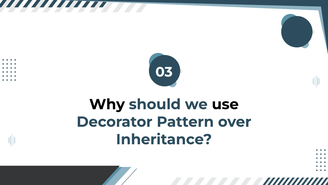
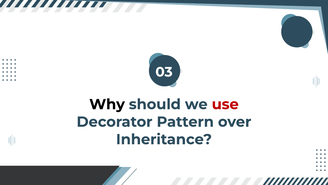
use colour: black -> red
